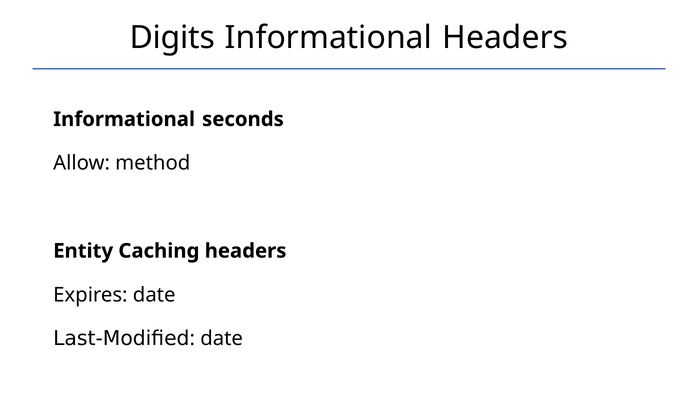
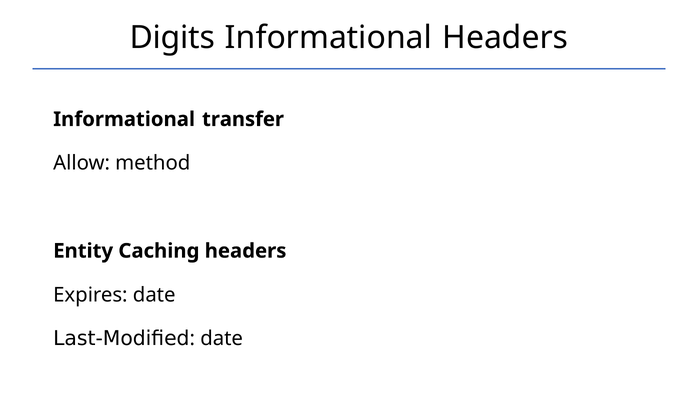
seconds: seconds -> transfer
